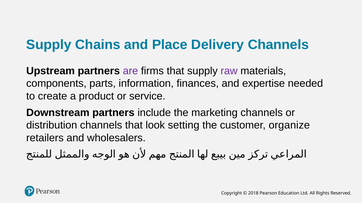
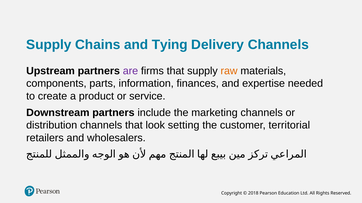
Place: Place -> Tying
raw colour: purple -> orange
organize: organize -> territorial
